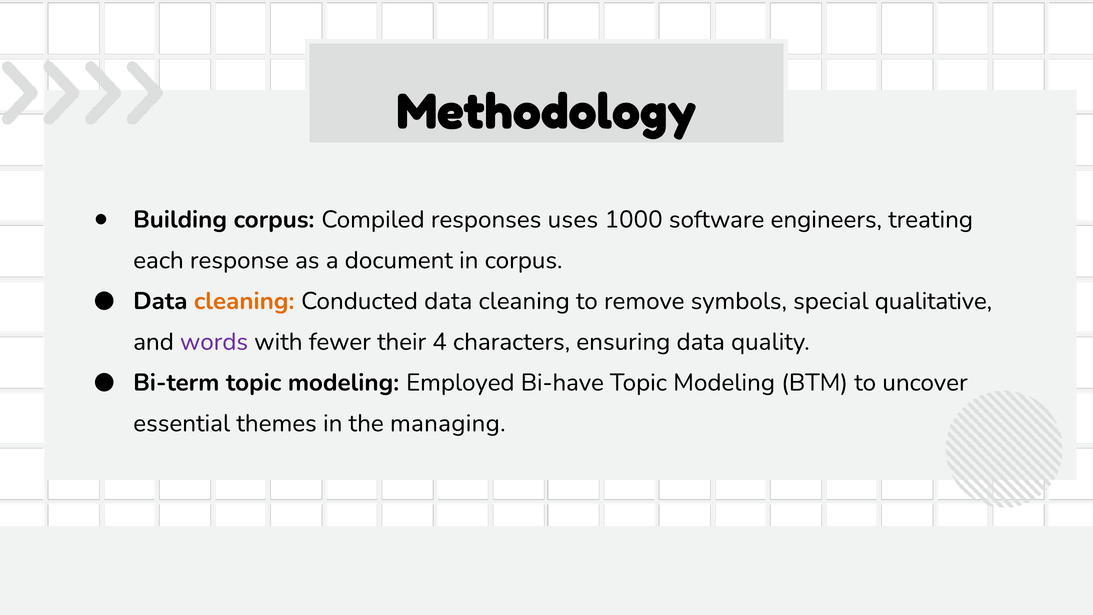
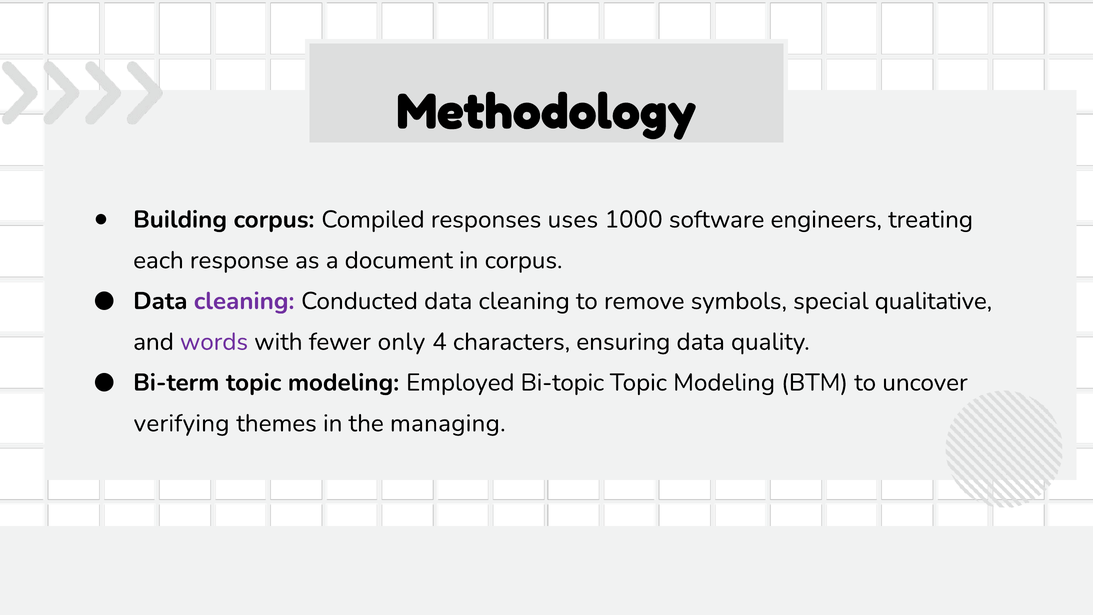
cleaning at (244, 301) colour: orange -> purple
their: their -> only
Bi-have: Bi-have -> Bi-topic
essential: essential -> verifying
